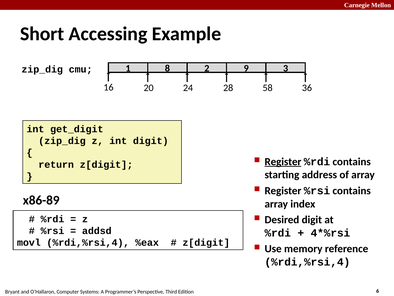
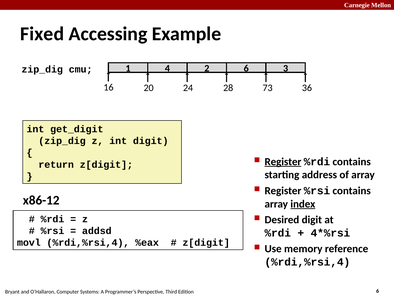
Short: Short -> Fixed
8: 8 -> 4
2 9: 9 -> 6
58: 58 -> 73
x86-89: x86-89 -> x86-12
index underline: none -> present
